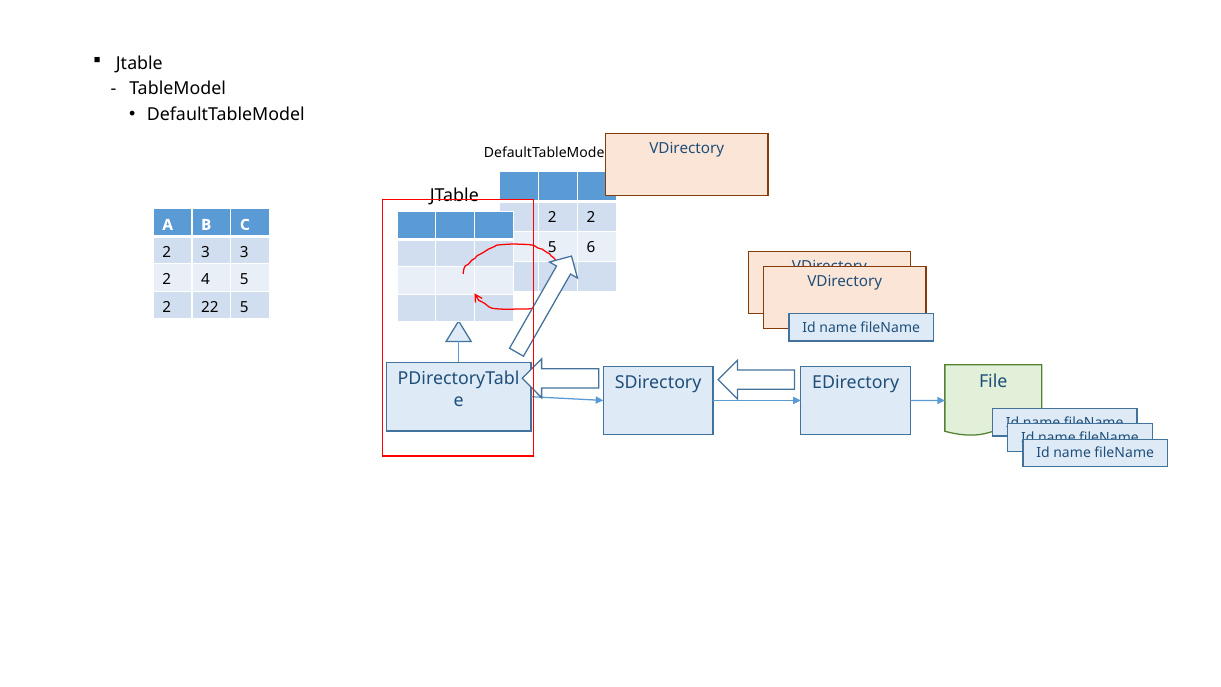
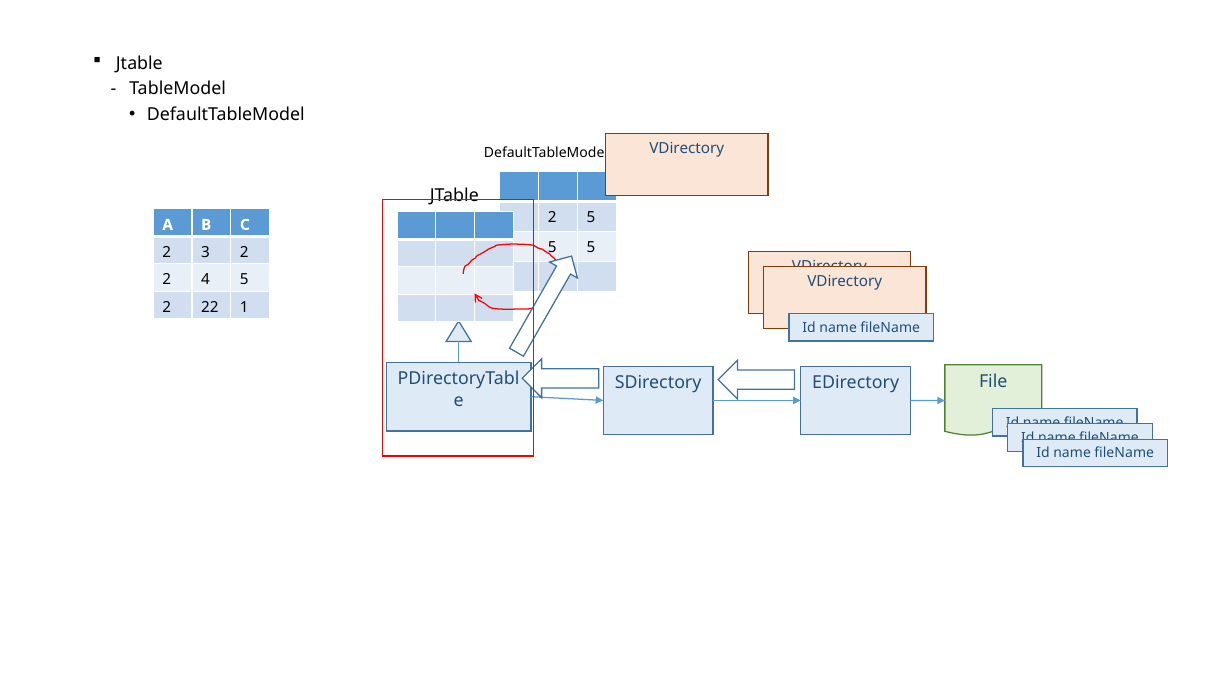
2 2: 2 -> 5
6 at (591, 247): 6 -> 5
3 3: 3 -> 2
22 5: 5 -> 1
